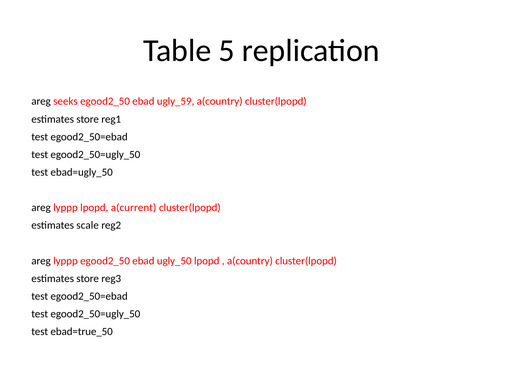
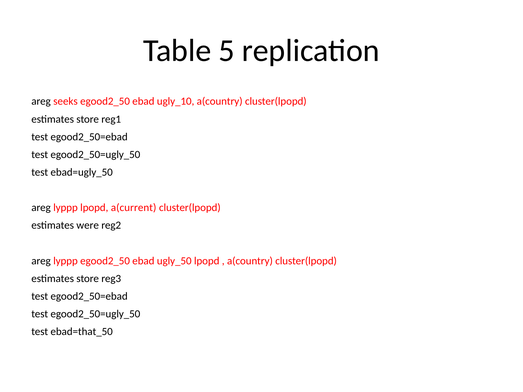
ugly_59: ugly_59 -> ugly_10
scale: scale -> were
ebad=true_50: ebad=true_50 -> ebad=that_50
